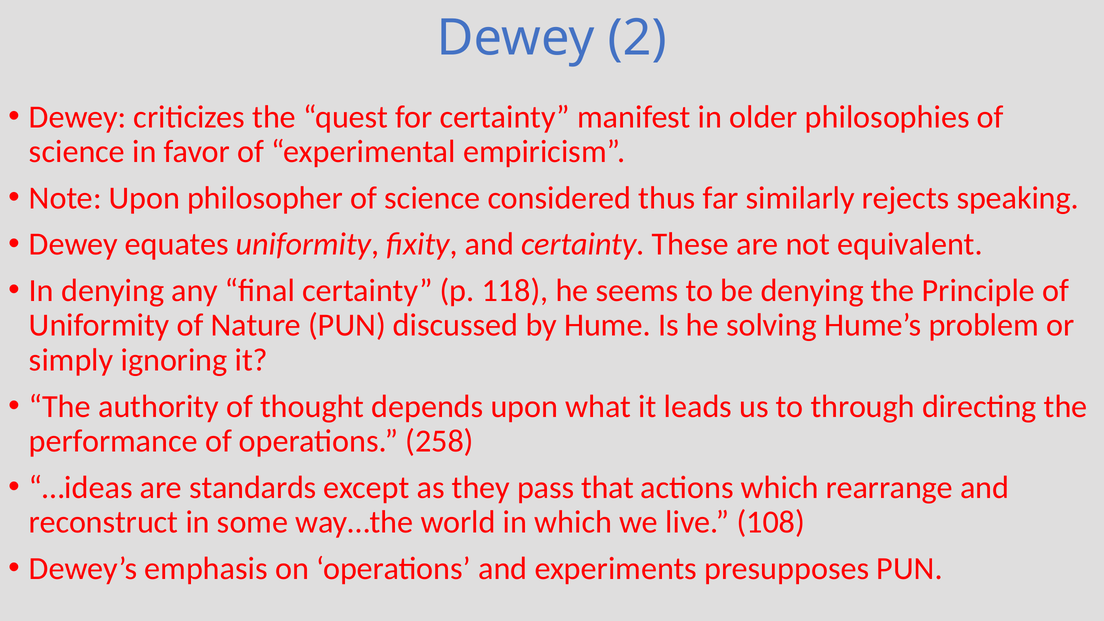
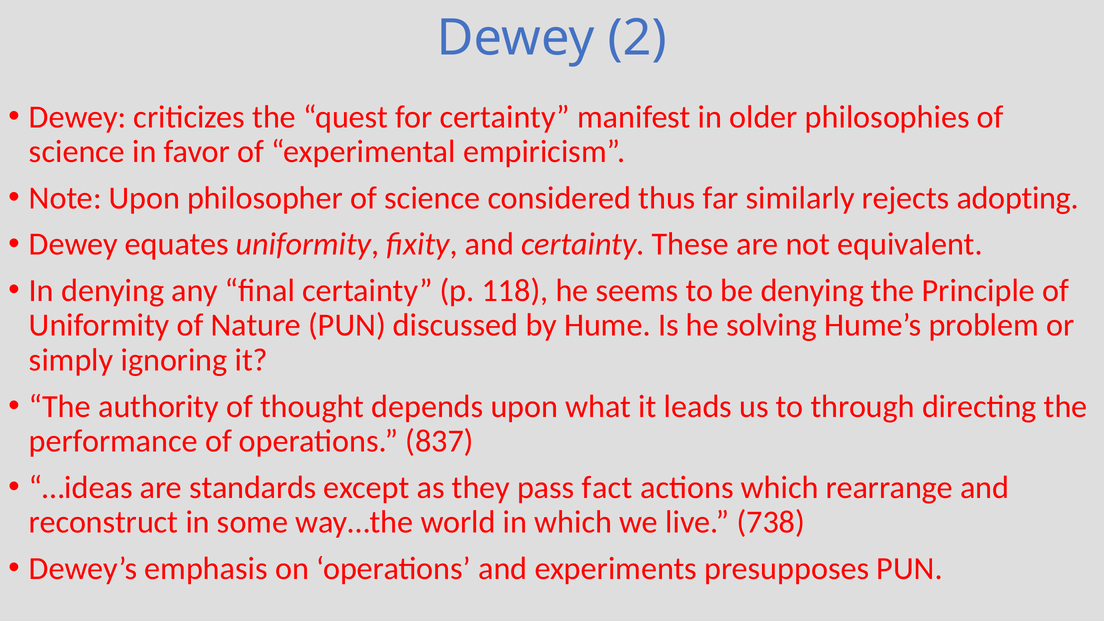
speaking: speaking -> adopting
258: 258 -> 837
that: that -> fact
108: 108 -> 738
